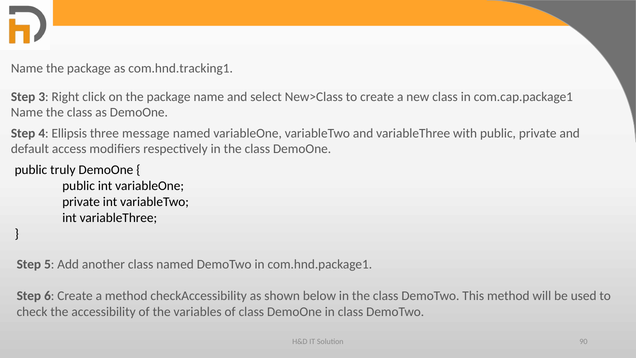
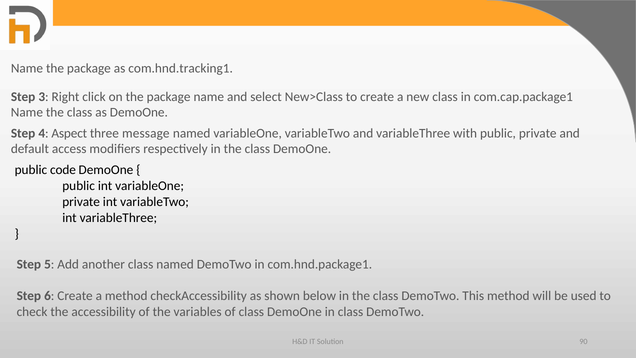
Ellipsis: Ellipsis -> Aspect
truly: truly -> code
